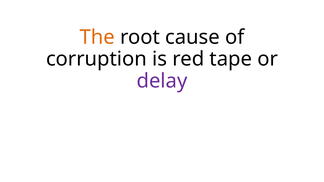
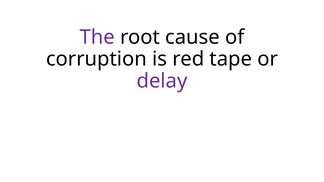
The colour: orange -> purple
